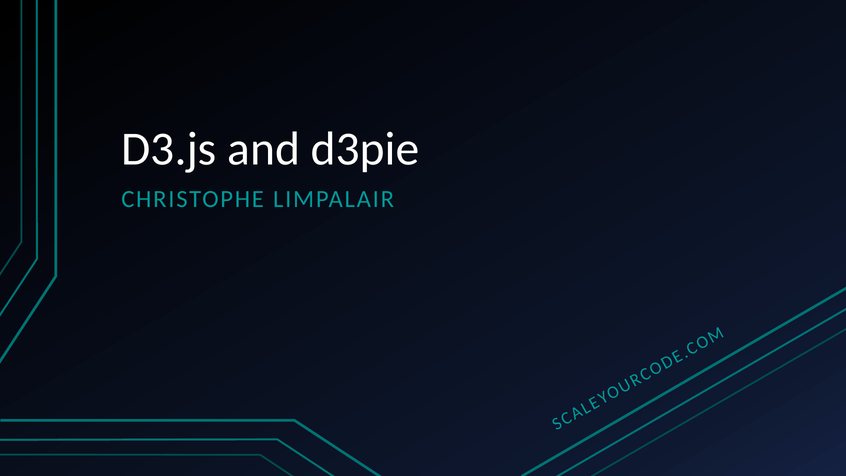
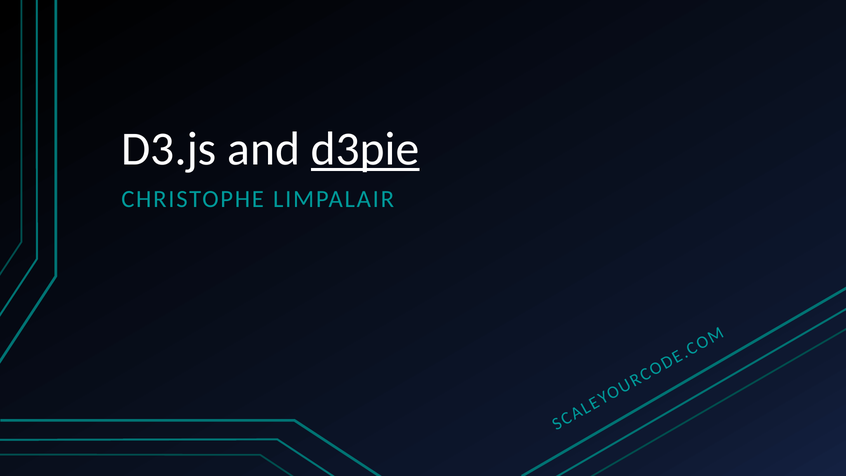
d3pie underline: none -> present
